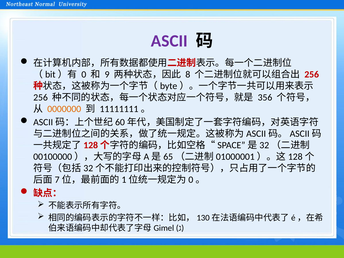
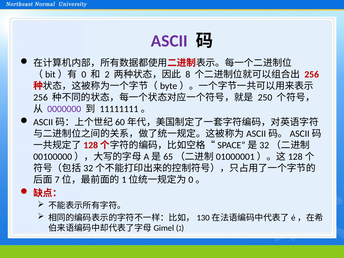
9: 9 -> 2
356: 356 -> 250
0000000 colour: orange -> purple
